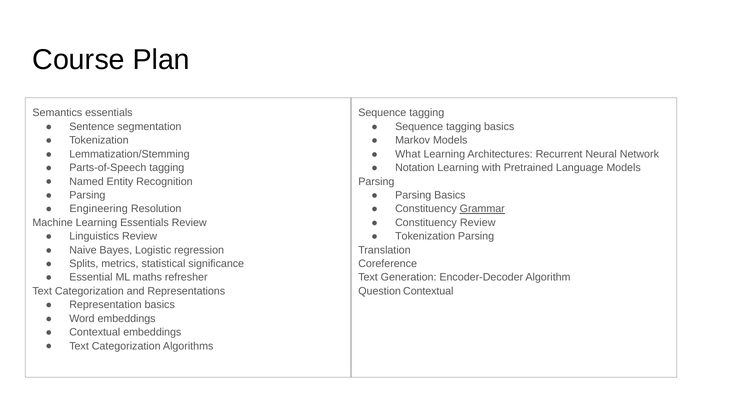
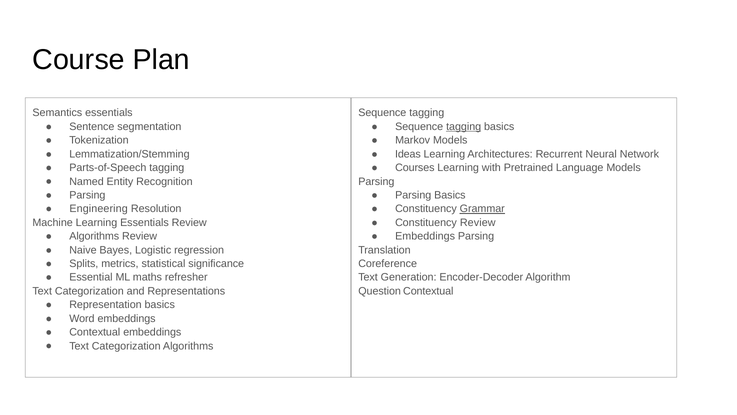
tagging at (464, 127) underline: none -> present
What: What -> Ideas
Notation: Notation -> Courses
Linguistics at (94, 236): Linguistics -> Algorithms
Tokenization at (425, 236): Tokenization -> Embeddings
